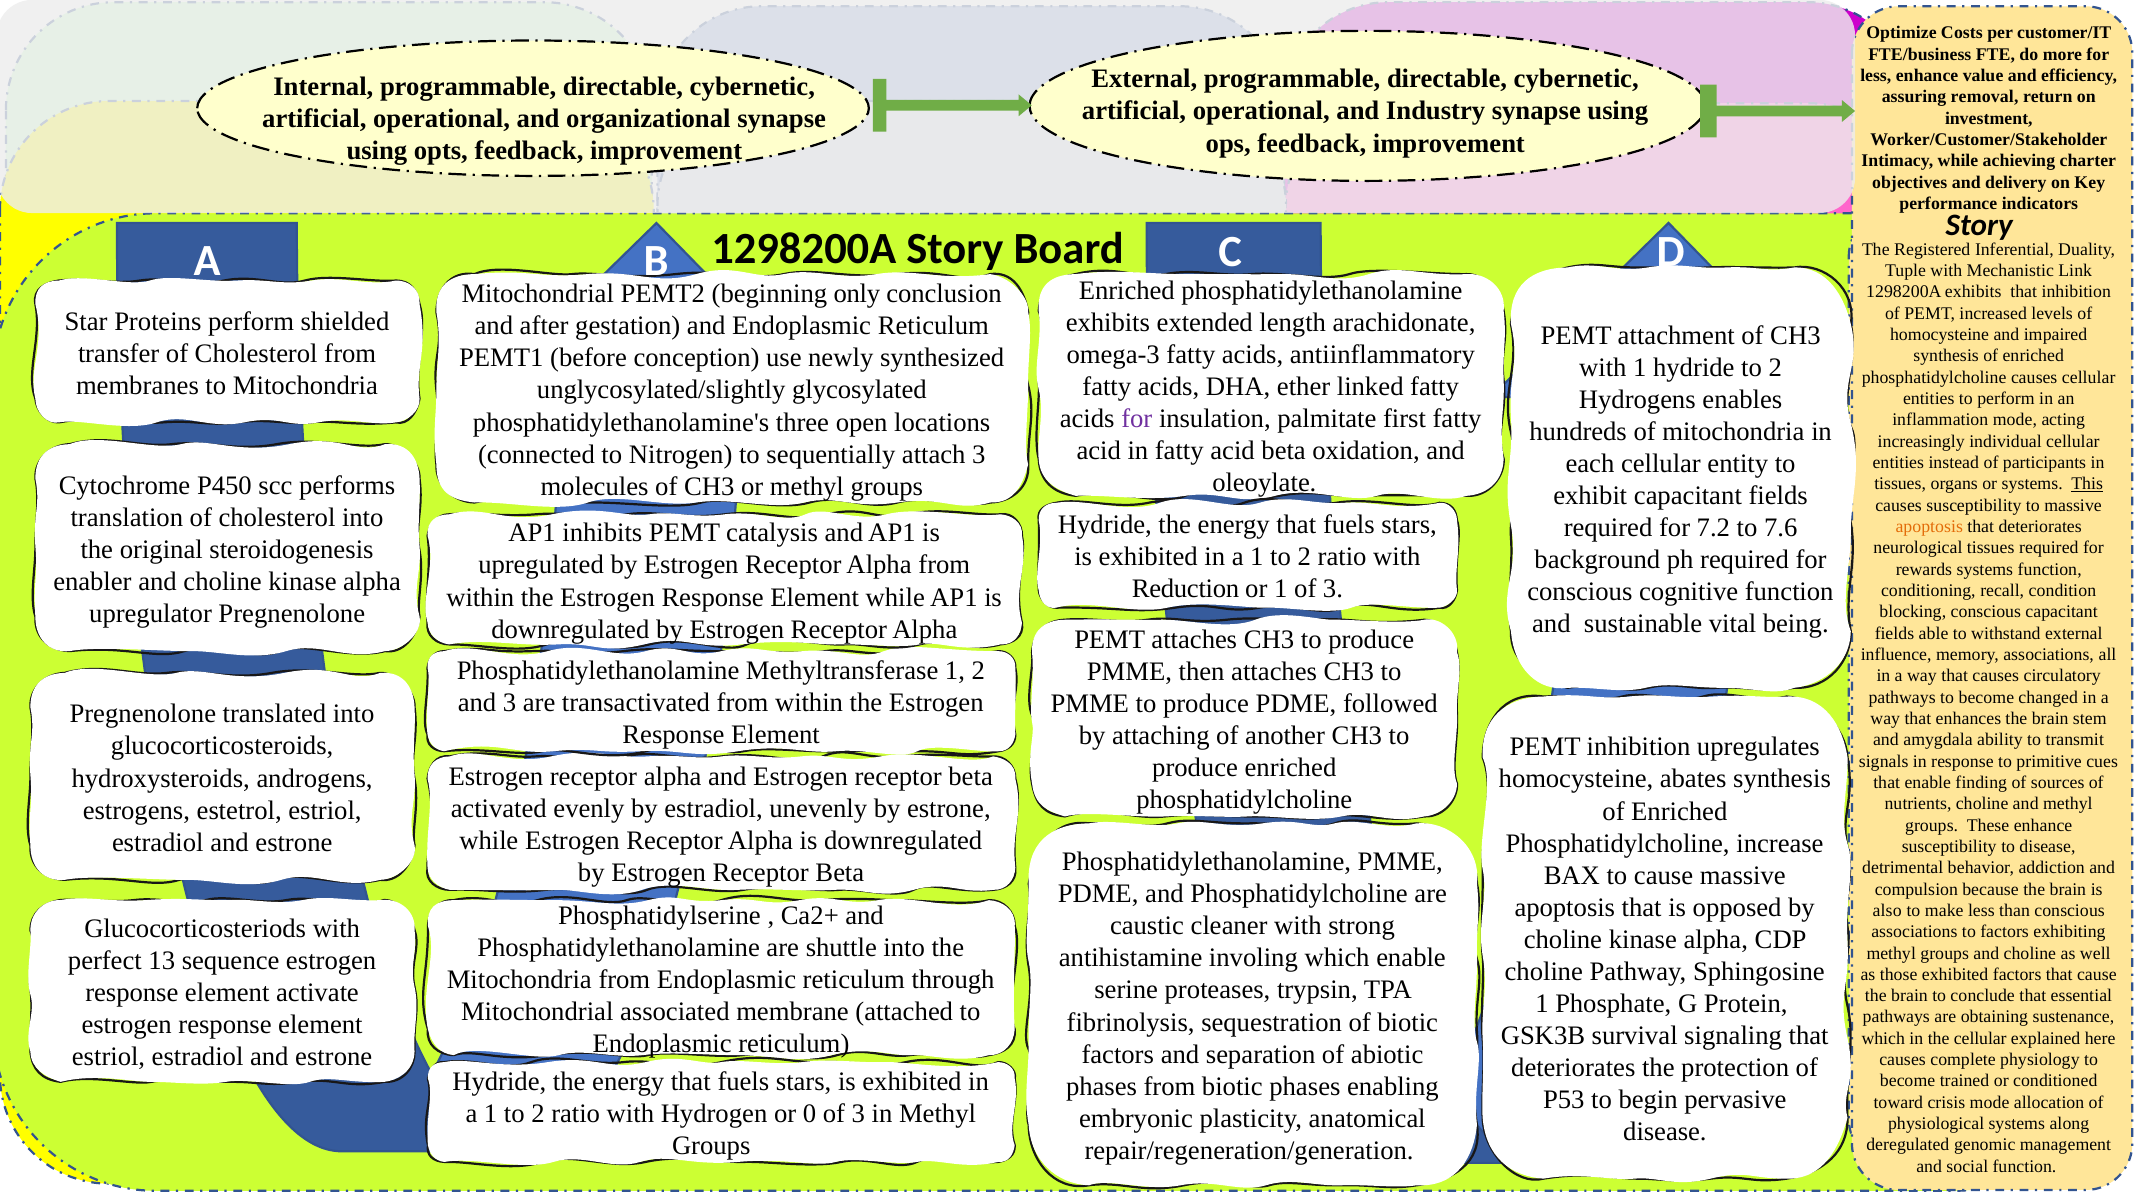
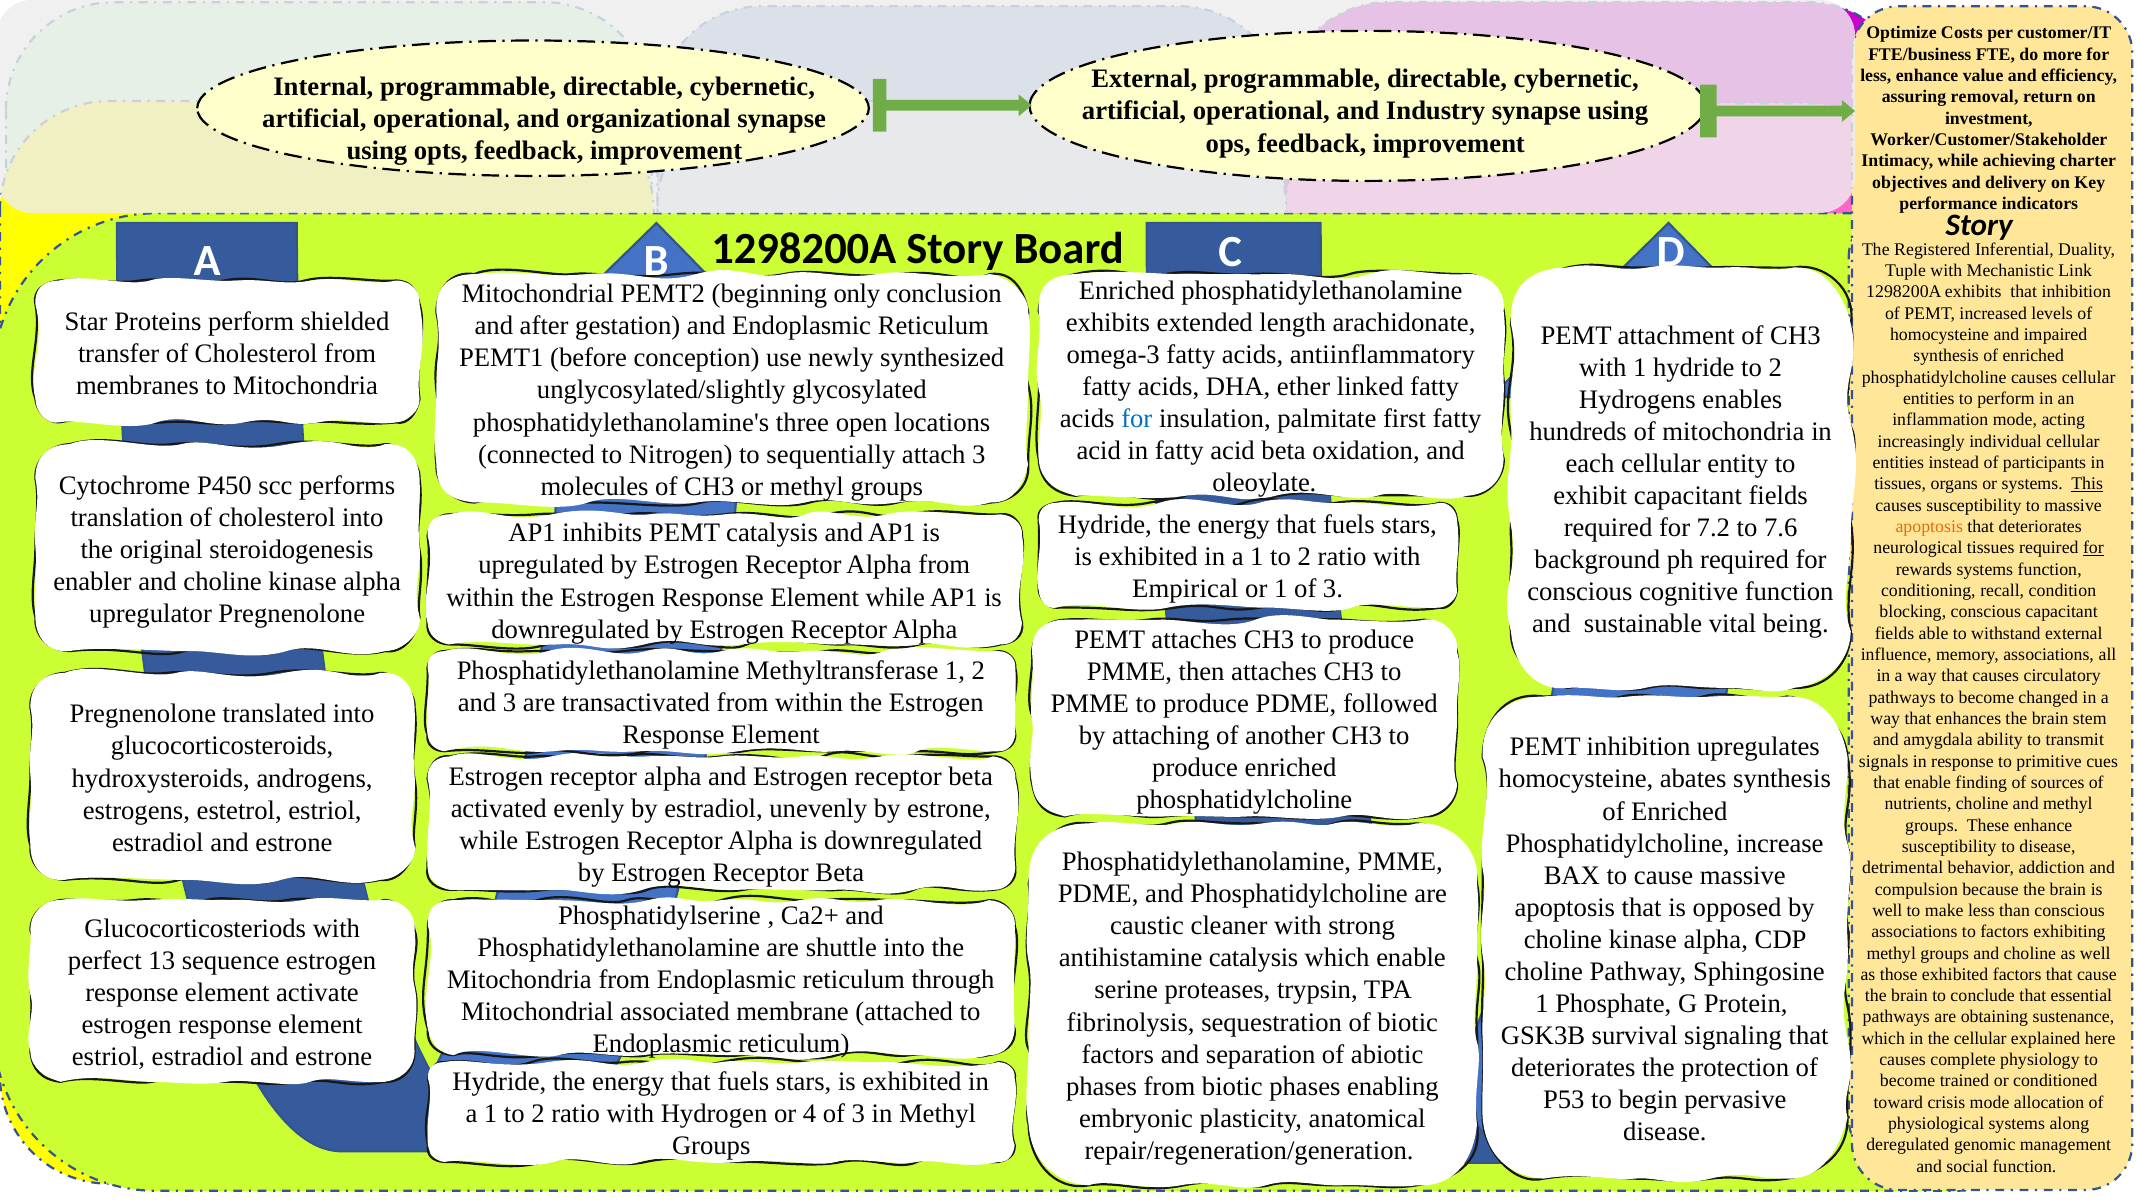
for at (1137, 419) colour: purple -> blue
for at (2093, 548) underline: none -> present
Reduction: Reduction -> Empirical
also at (1887, 910): also -> well
antihistamine involing: involing -> catalysis
0: 0 -> 4
